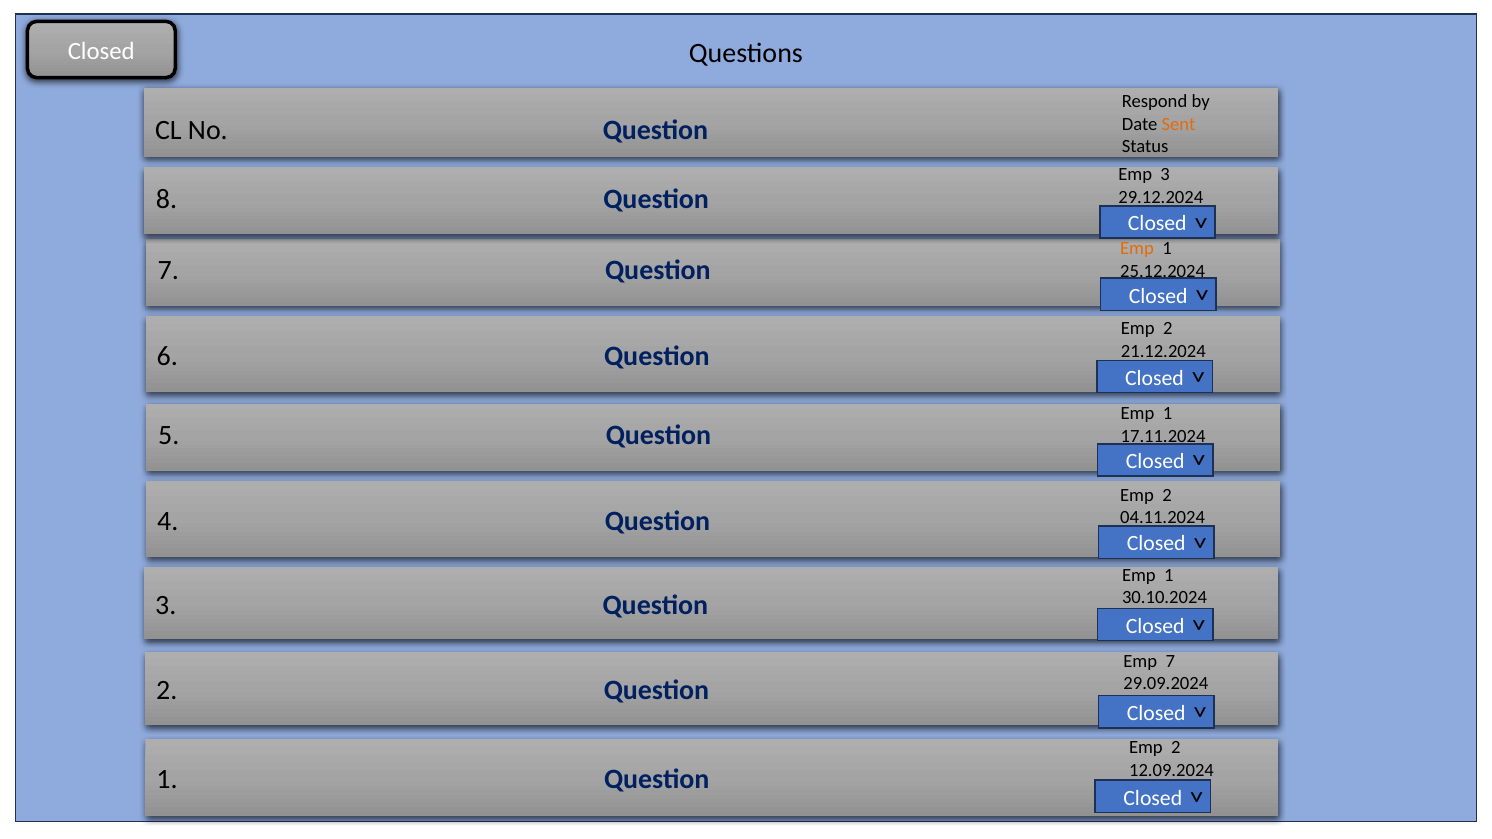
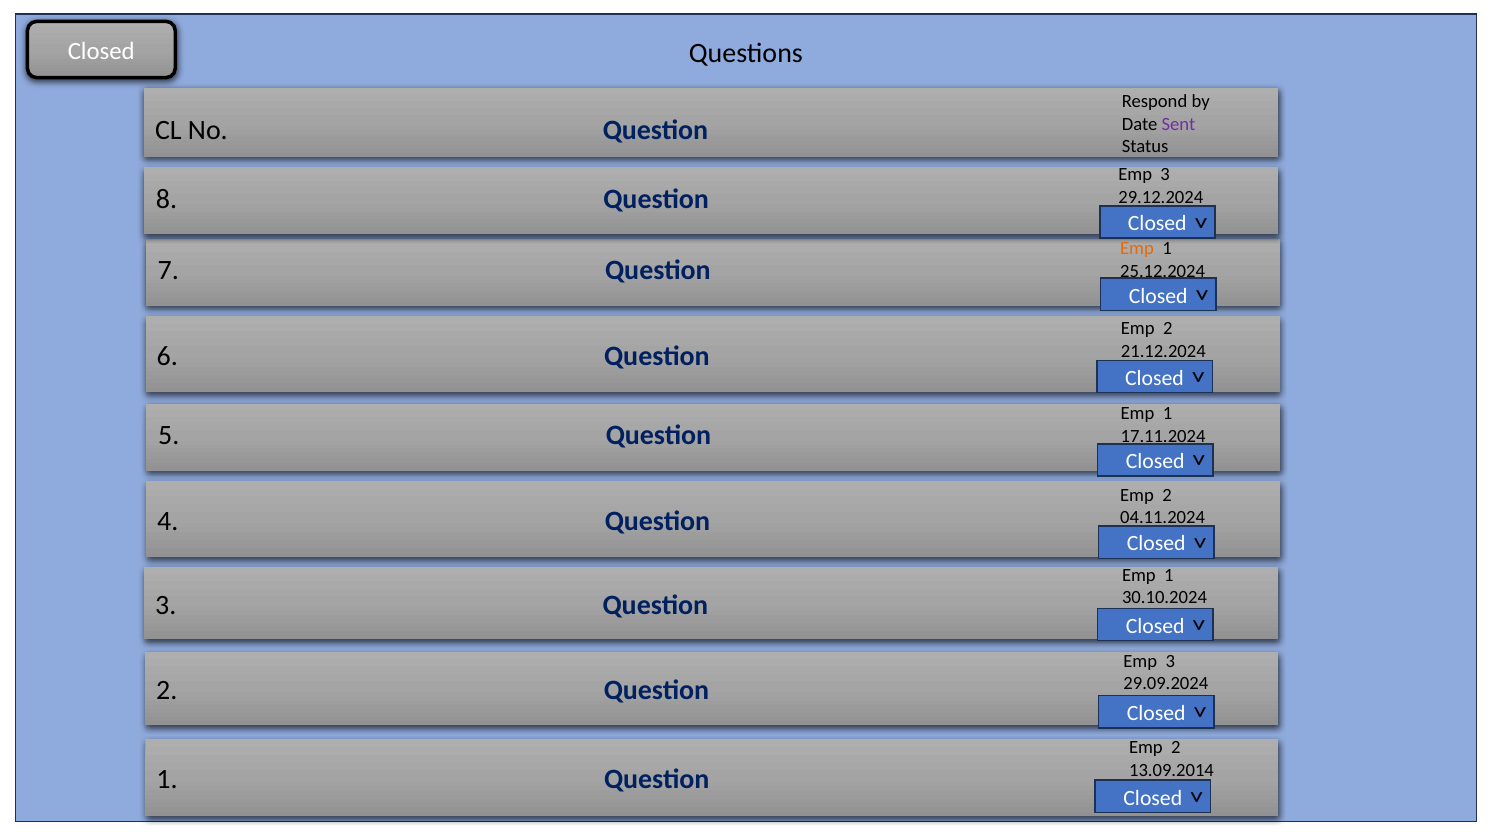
Sent colour: orange -> purple
7 at (1170, 661): 7 -> 3
12.09.2024: 12.09.2024 -> 13.09.2014
